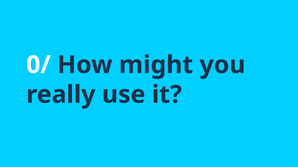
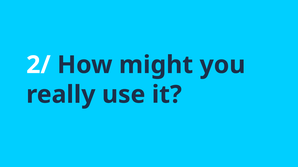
0/: 0/ -> 2/
